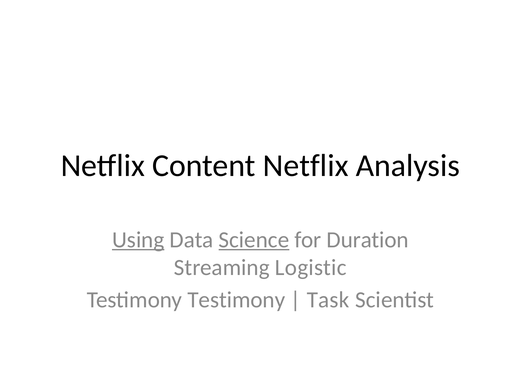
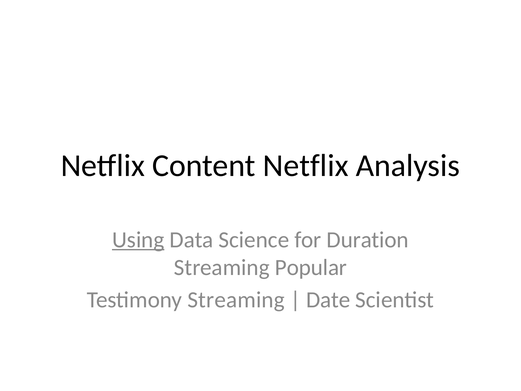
Science underline: present -> none
Logistic: Logistic -> Popular
Testimony Testimony: Testimony -> Streaming
Task: Task -> Date
